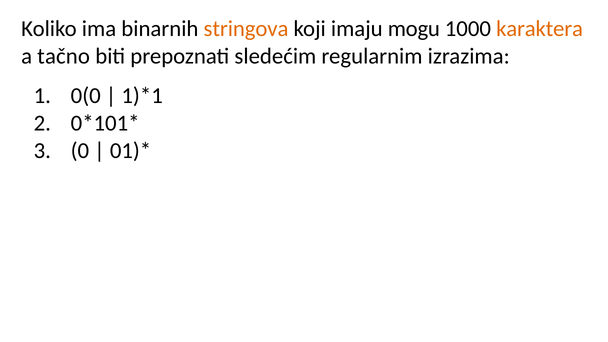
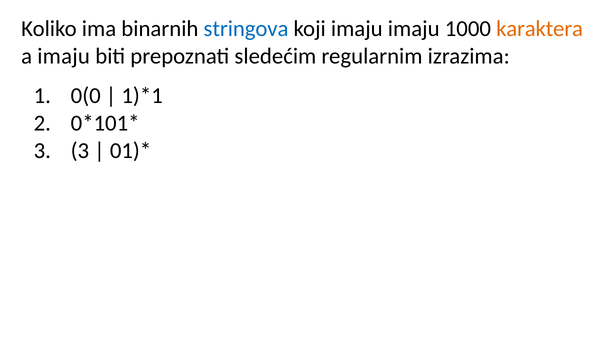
stringova colour: orange -> blue
imaju mogu: mogu -> imaju
a tačno: tačno -> imaju
0 at (80, 151): 0 -> 3
